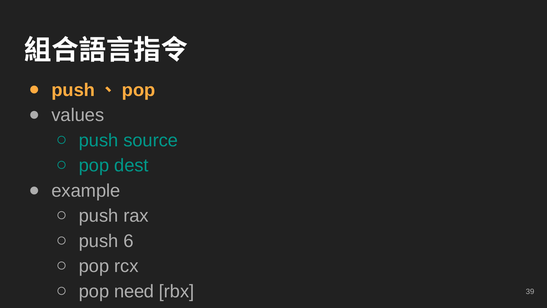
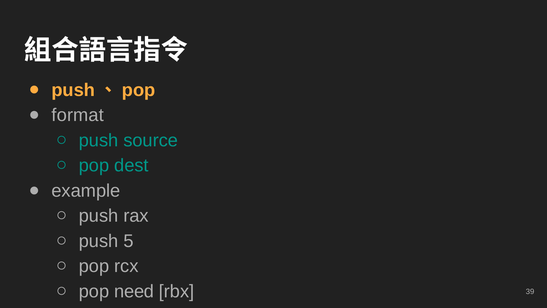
values: values -> format
6: 6 -> 5
